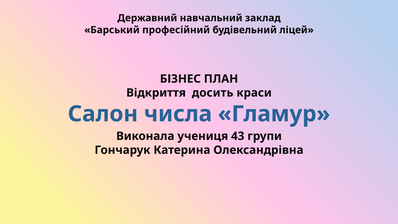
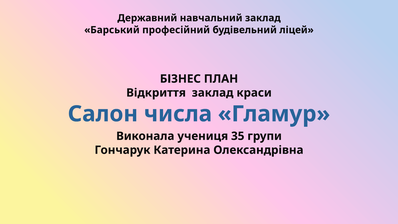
Відкриття досить: досить -> заклад
43: 43 -> 35
